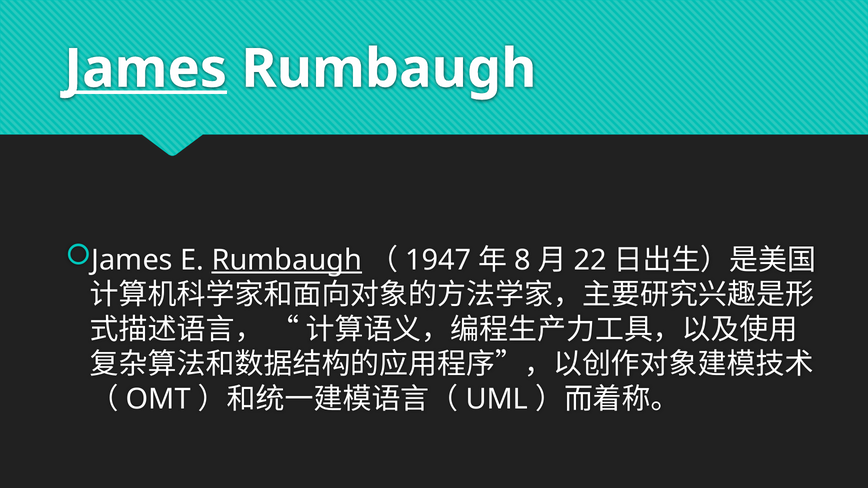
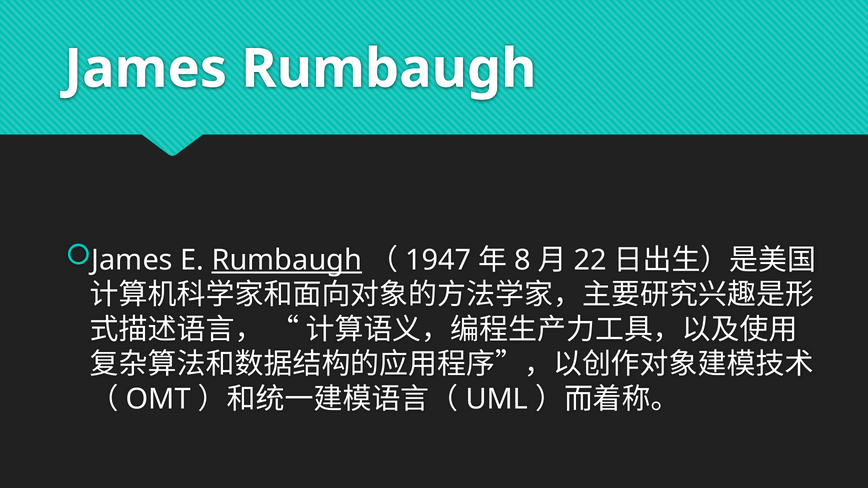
James at (146, 69) underline: present -> none
